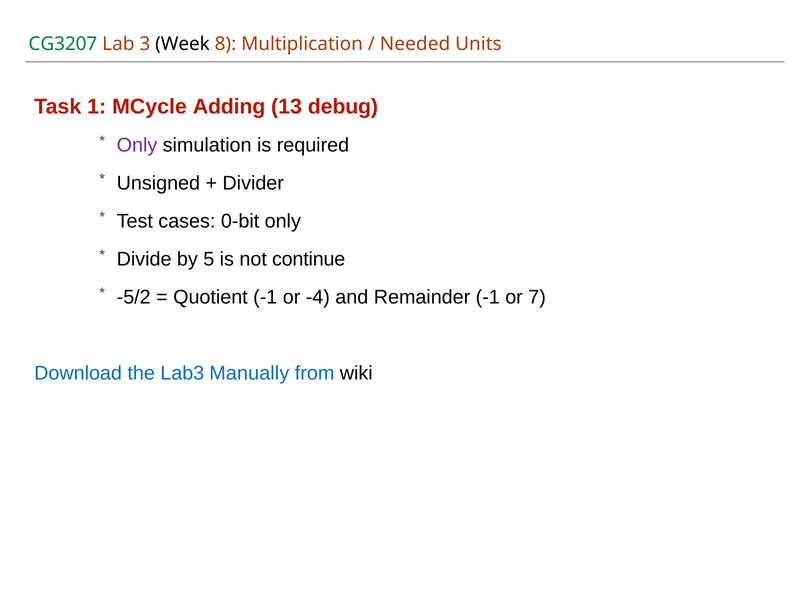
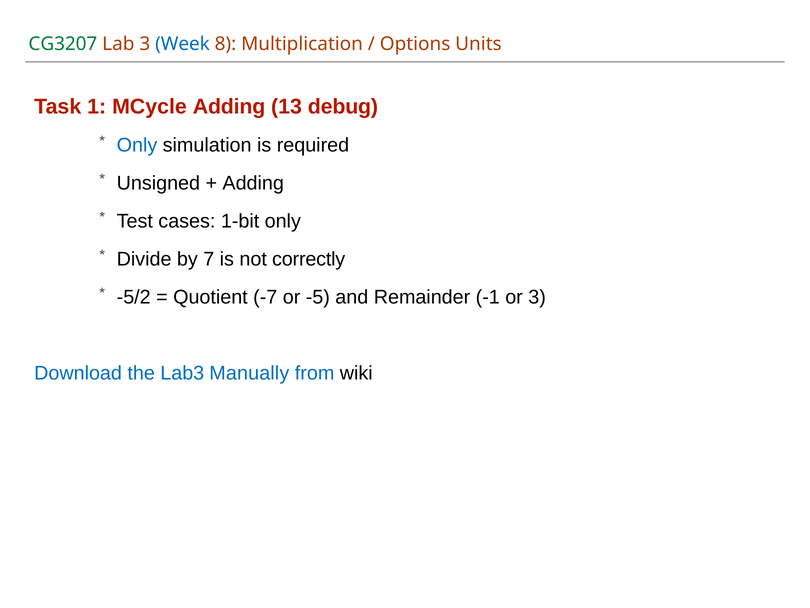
Week colour: black -> blue
Needed: Needed -> Options
Only at (137, 145) colour: purple -> blue
Divider at (253, 183): Divider -> Adding
0-bit: 0-bit -> 1-bit
5: 5 -> 7
continue: continue -> correctly
Quotient -1: -1 -> -7
-4: -4 -> -5
or 7: 7 -> 3
